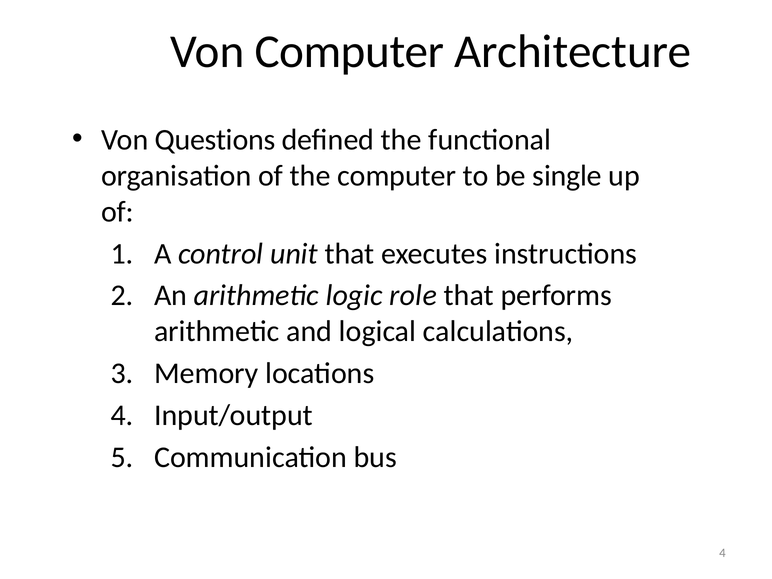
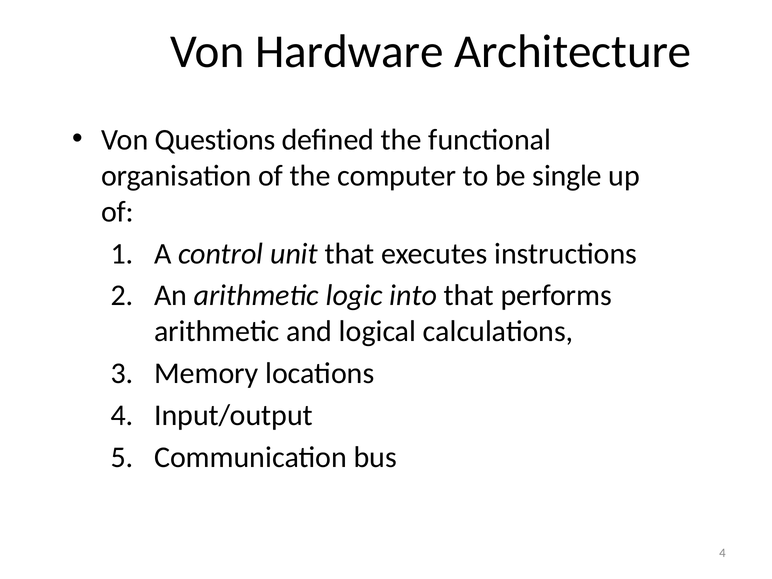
Von Computer: Computer -> Hardware
role: role -> into
